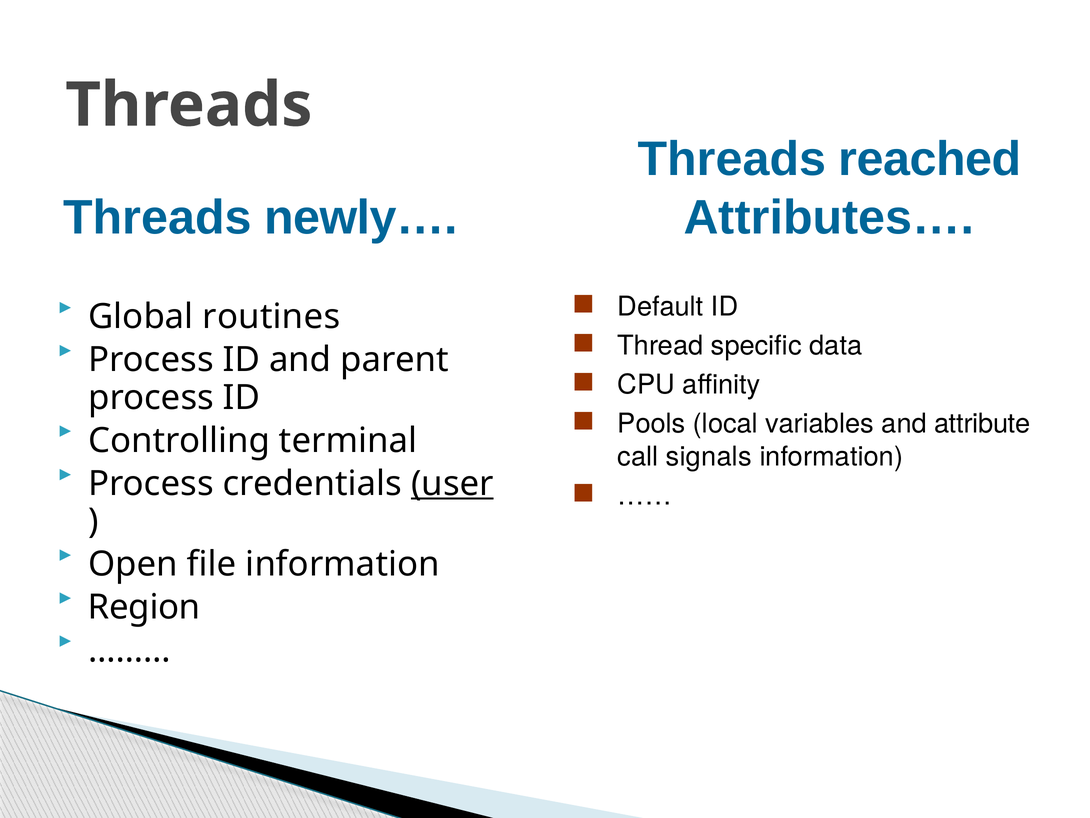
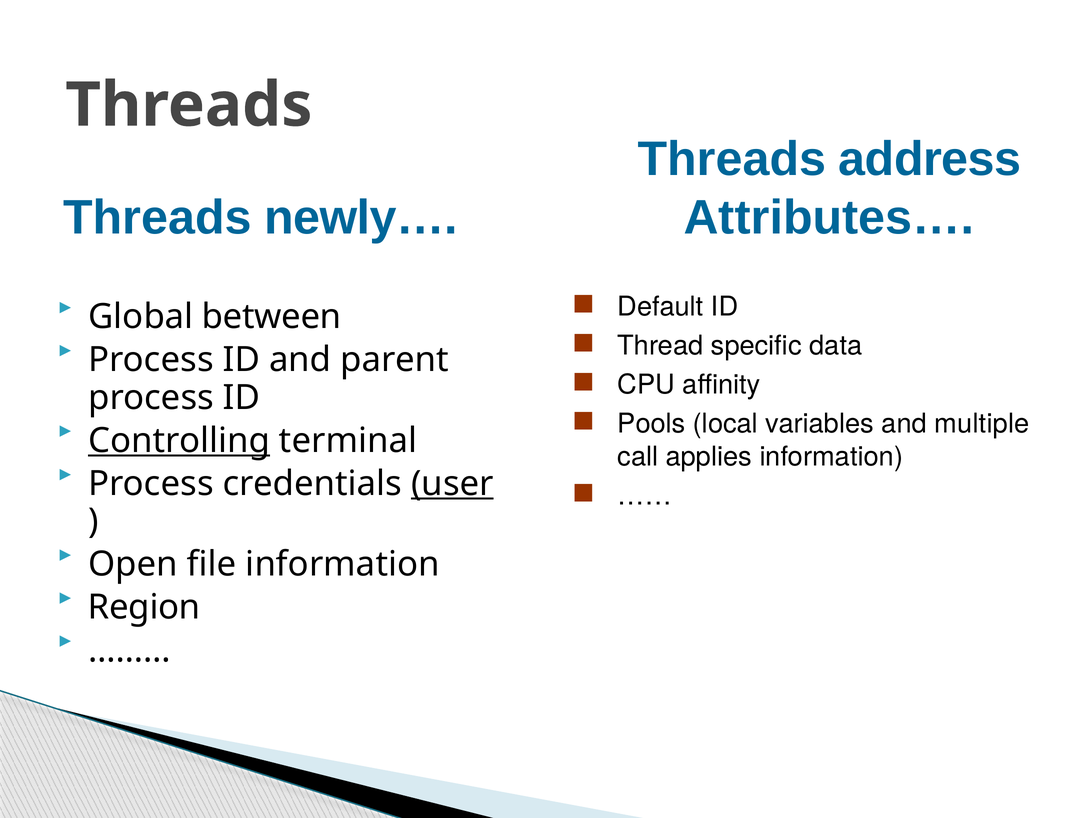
reached: reached -> address
routines: routines -> between
attribute: attribute -> multiple
Controlling underline: none -> present
signals: signals -> applies
